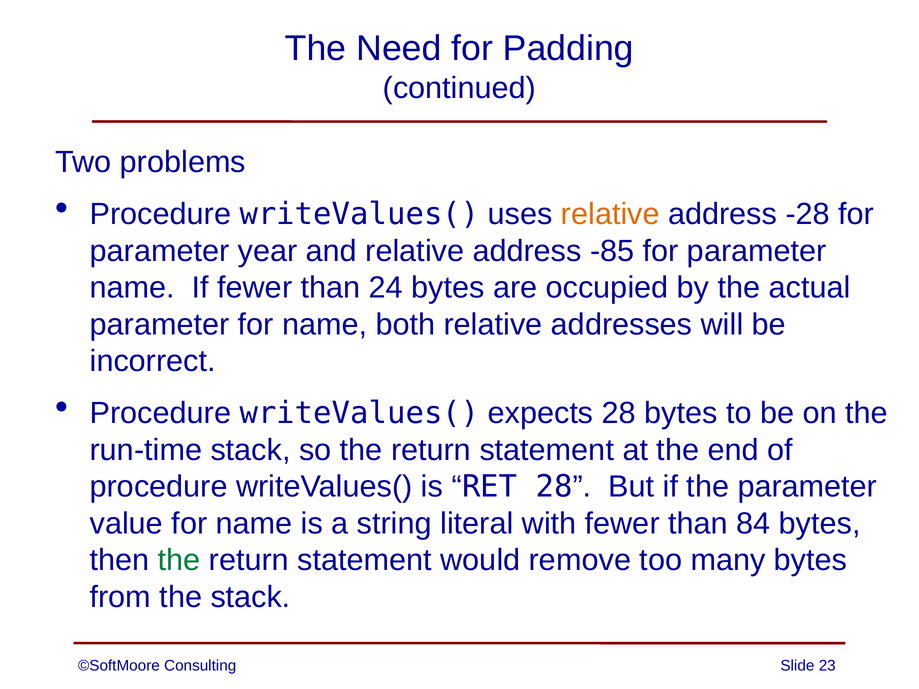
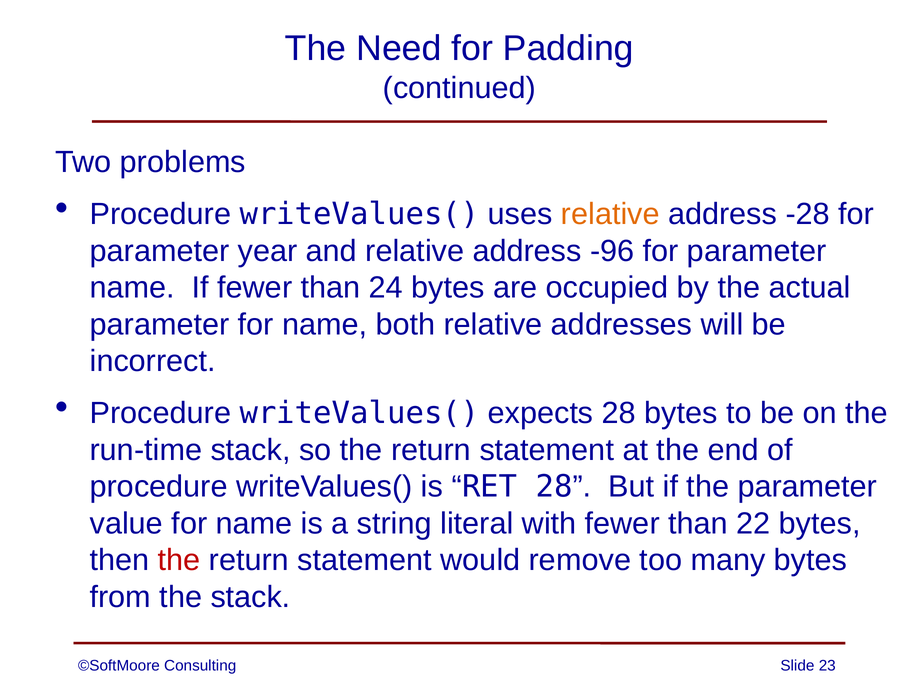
-85: -85 -> -96
84: 84 -> 22
the at (179, 560) colour: green -> red
